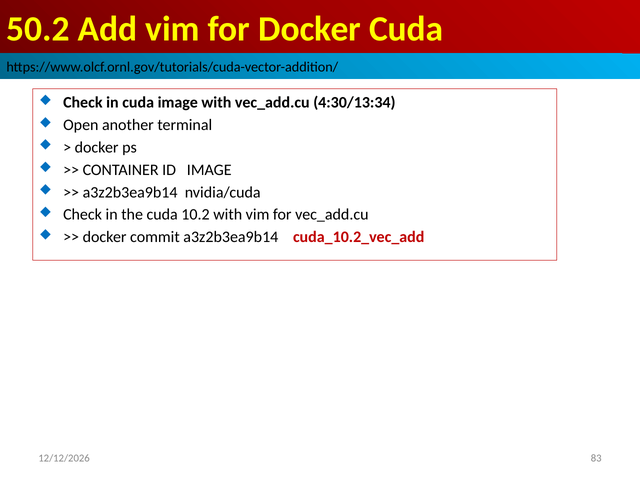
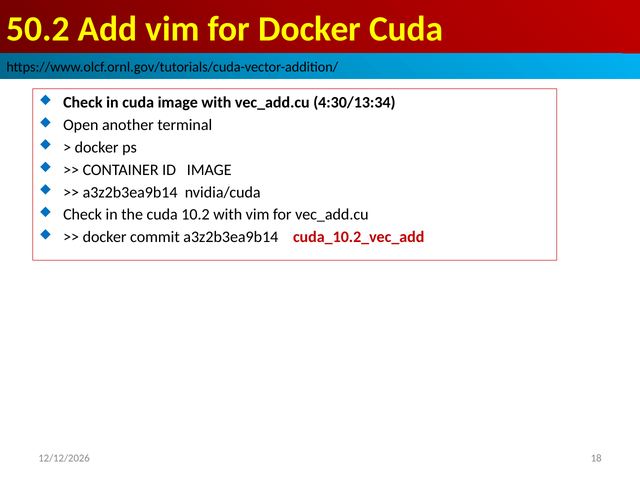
83: 83 -> 18
